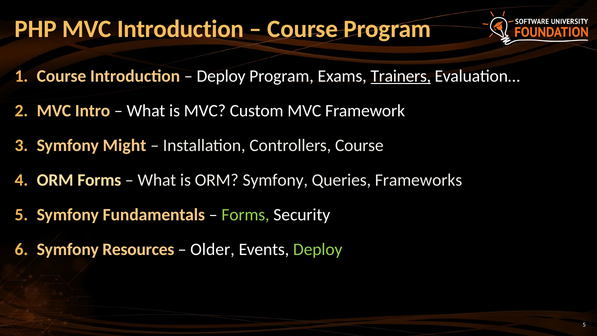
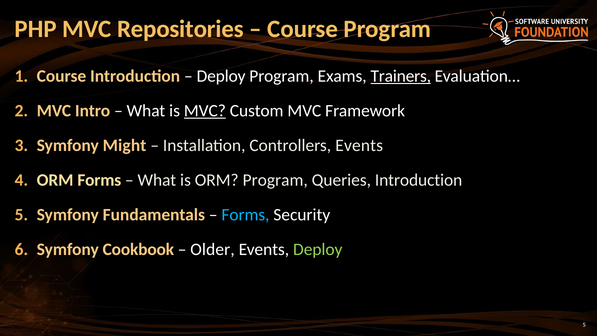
MVC Introduction: Introduction -> Repositories
MVC at (205, 111) underline: none -> present
Controllers Course: Course -> Events
ORM Symfony: Symfony -> Program
Queries Frameworks: Frameworks -> Introduction
Forms at (245, 215) colour: light green -> light blue
Resources: Resources -> Cookbook
